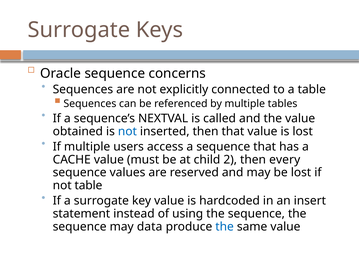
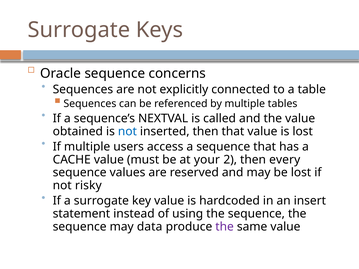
child: child -> your
not table: table -> risky
the at (225, 227) colour: blue -> purple
